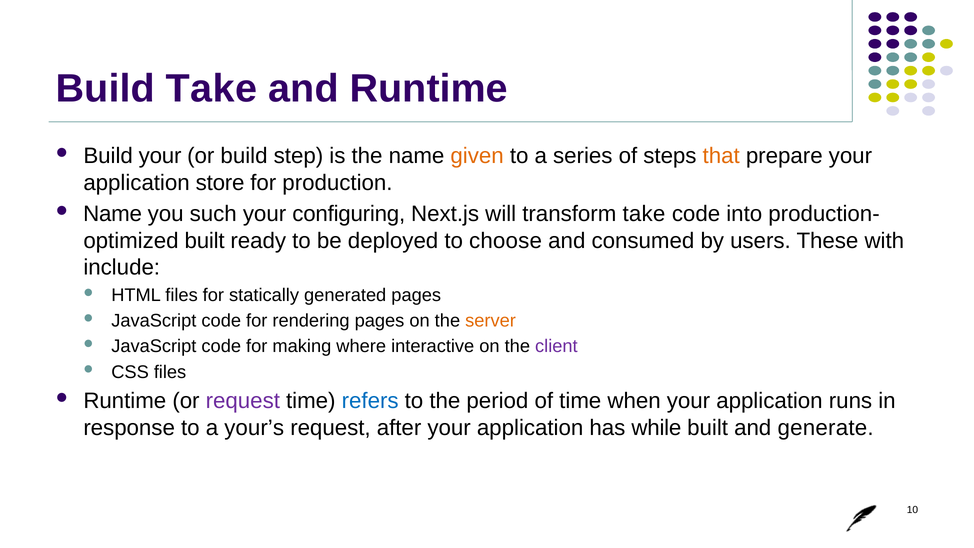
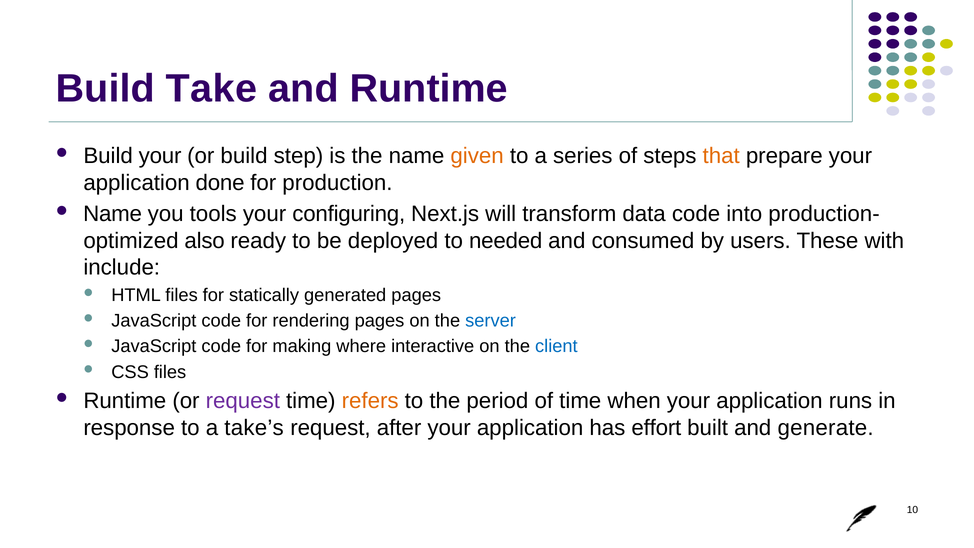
store: store -> done
such: such -> tools
transform take: take -> data
built at (205, 241): built -> also
choose: choose -> needed
server colour: orange -> blue
client colour: purple -> blue
refers colour: blue -> orange
your’s: your’s -> take’s
while: while -> effort
